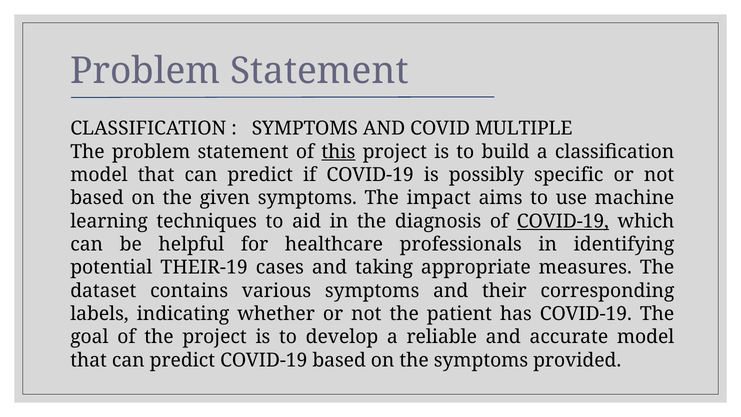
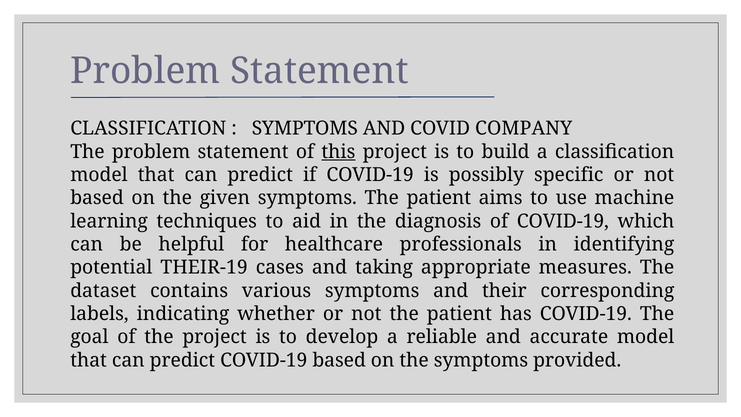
MULTIPLE: MULTIPLE -> COMPANY
symptoms The impact: impact -> patient
COVID-19 at (563, 221) underline: present -> none
